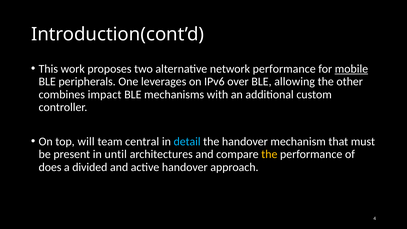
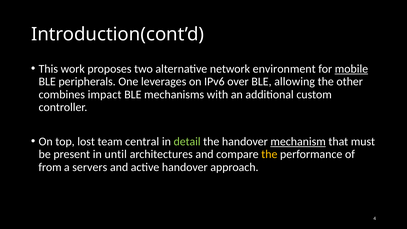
network performance: performance -> environment
will: will -> lost
detail colour: light blue -> light green
mechanism underline: none -> present
does: does -> from
divided: divided -> servers
